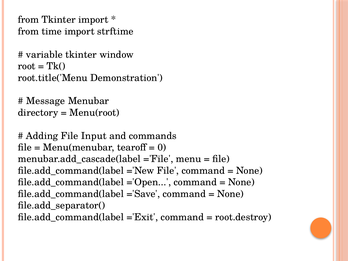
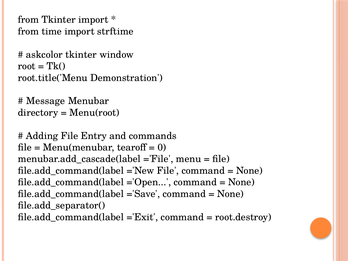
variable: variable -> askcolor
Input: Input -> Entry
